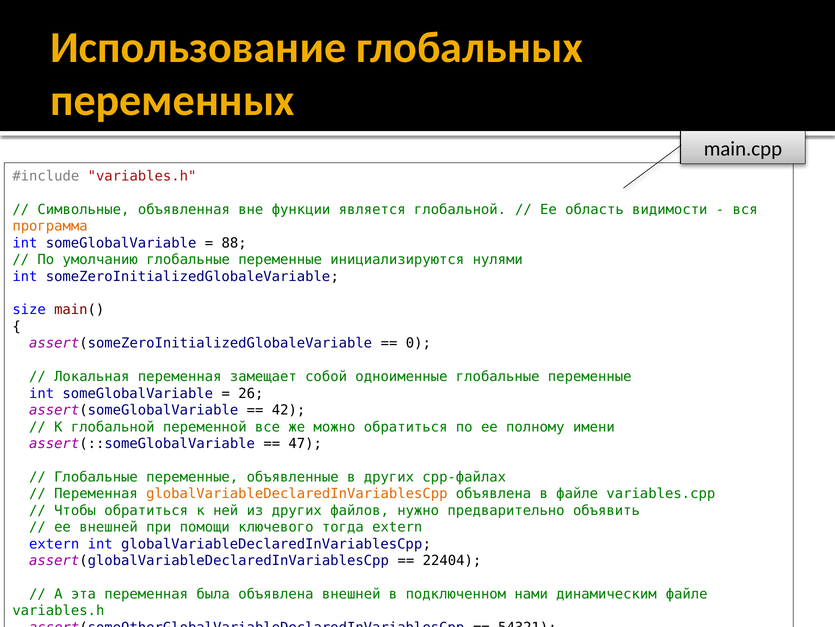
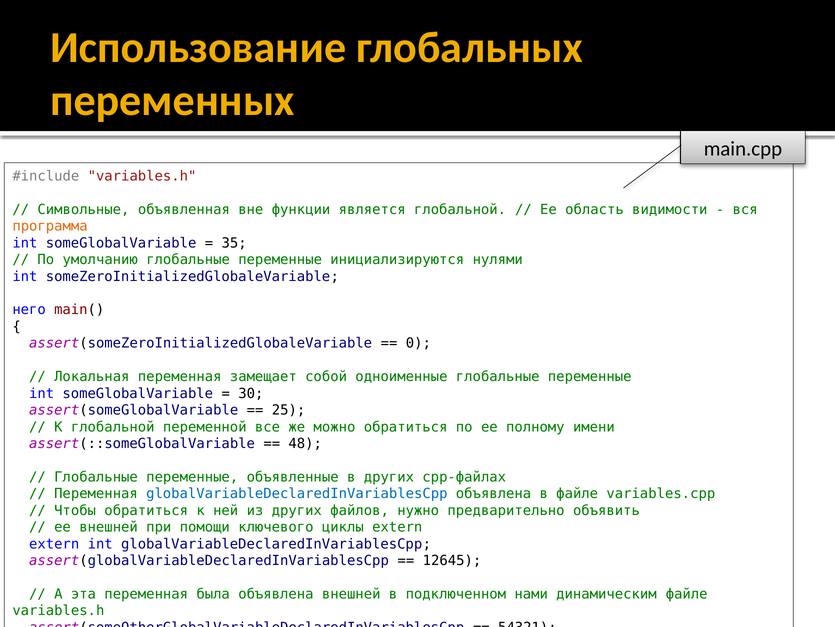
88: 88 -> 35
size: size -> него
26: 26 -> 30
42: 42 -> 25
47: 47 -> 48
globalVariableDeclaredInVariablesCpp at (297, 493) colour: orange -> blue
тогда: тогда -> циклы
22404: 22404 -> 12645
